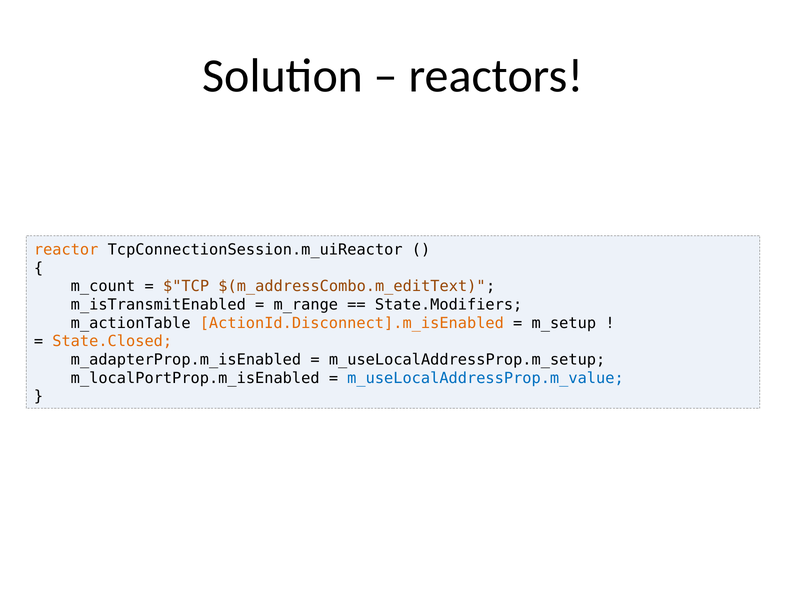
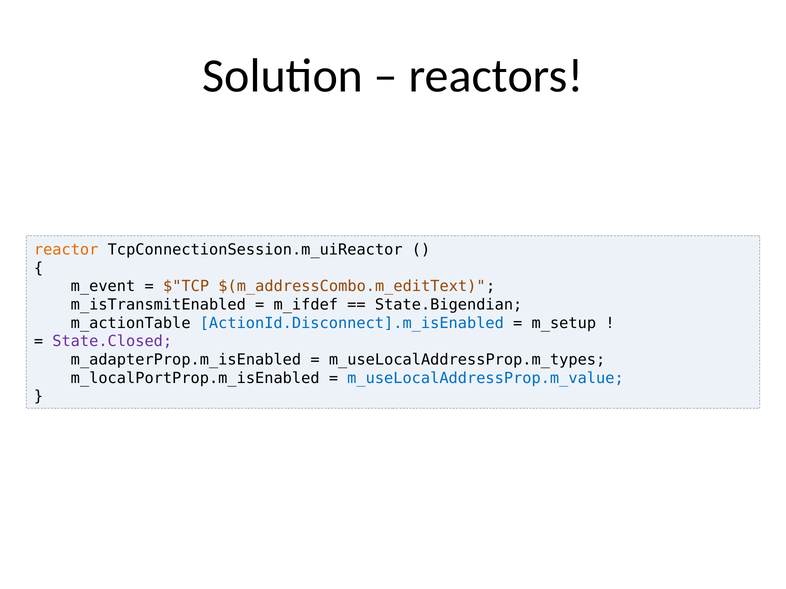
m_count: m_count -> m_event
m_range: m_range -> m_ifdef
State.Modifiers: State.Modifiers -> State.Bigendian
ActionId.Disconnect].m_isEnabled colour: orange -> blue
State.Closed colour: orange -> purple
m_useLocalAddressProp.m_setup: m_useLocalAddressProp.m_setup -> m_useLocalAddressProp.m_types
